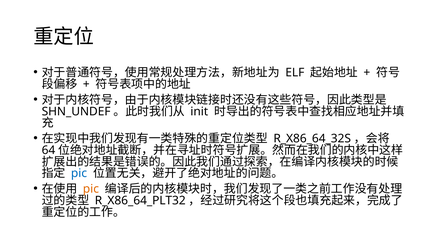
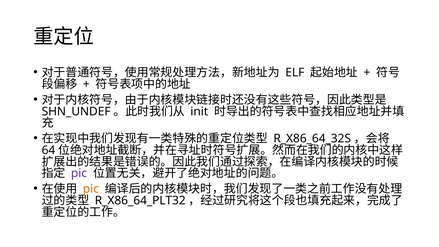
pic at (79, 173) colour: blue -> purple
